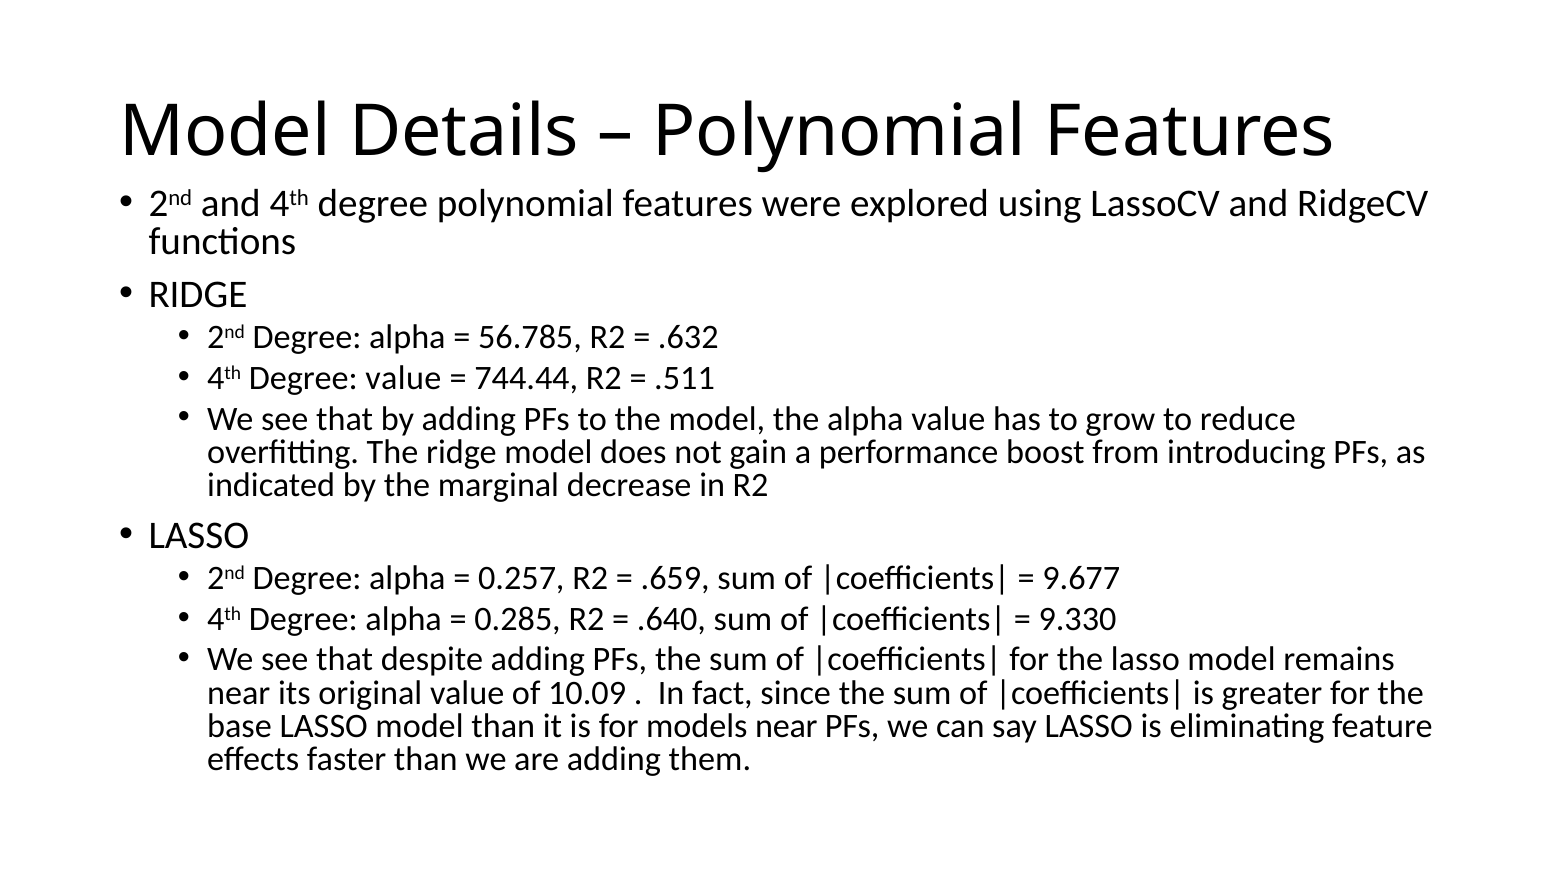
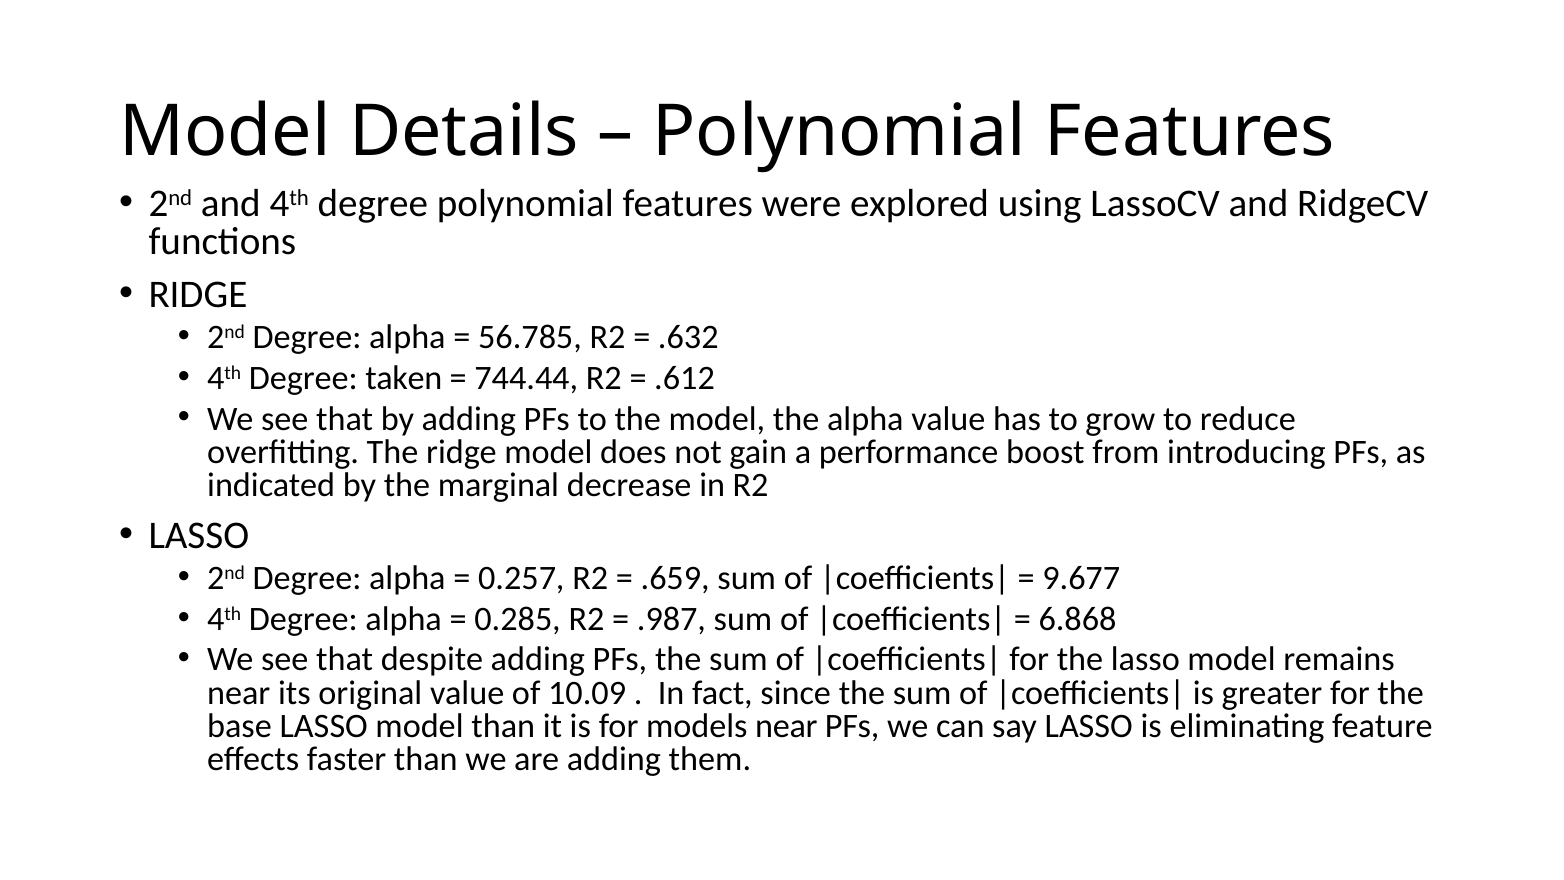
Degree value: value -> taken
.511: .511 -> .612
.640: .640 -> .987
9.330: 9.330 -> 6.868
